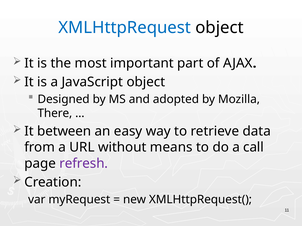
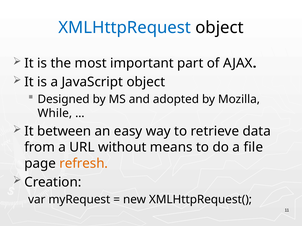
There: There -> While
call: call -> file
refresh colour: purple -> orange
